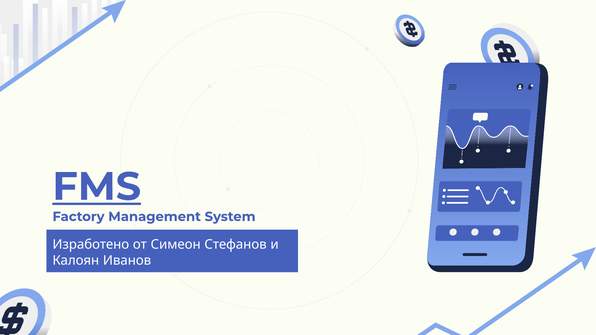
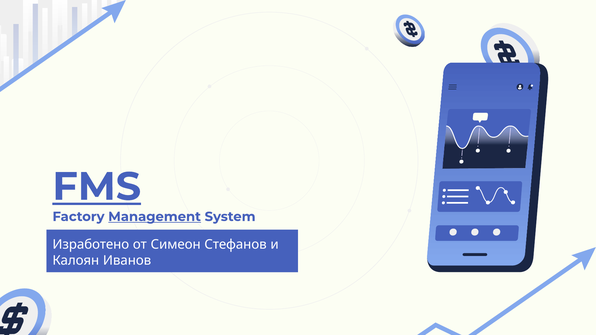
Management underline: none -> present
